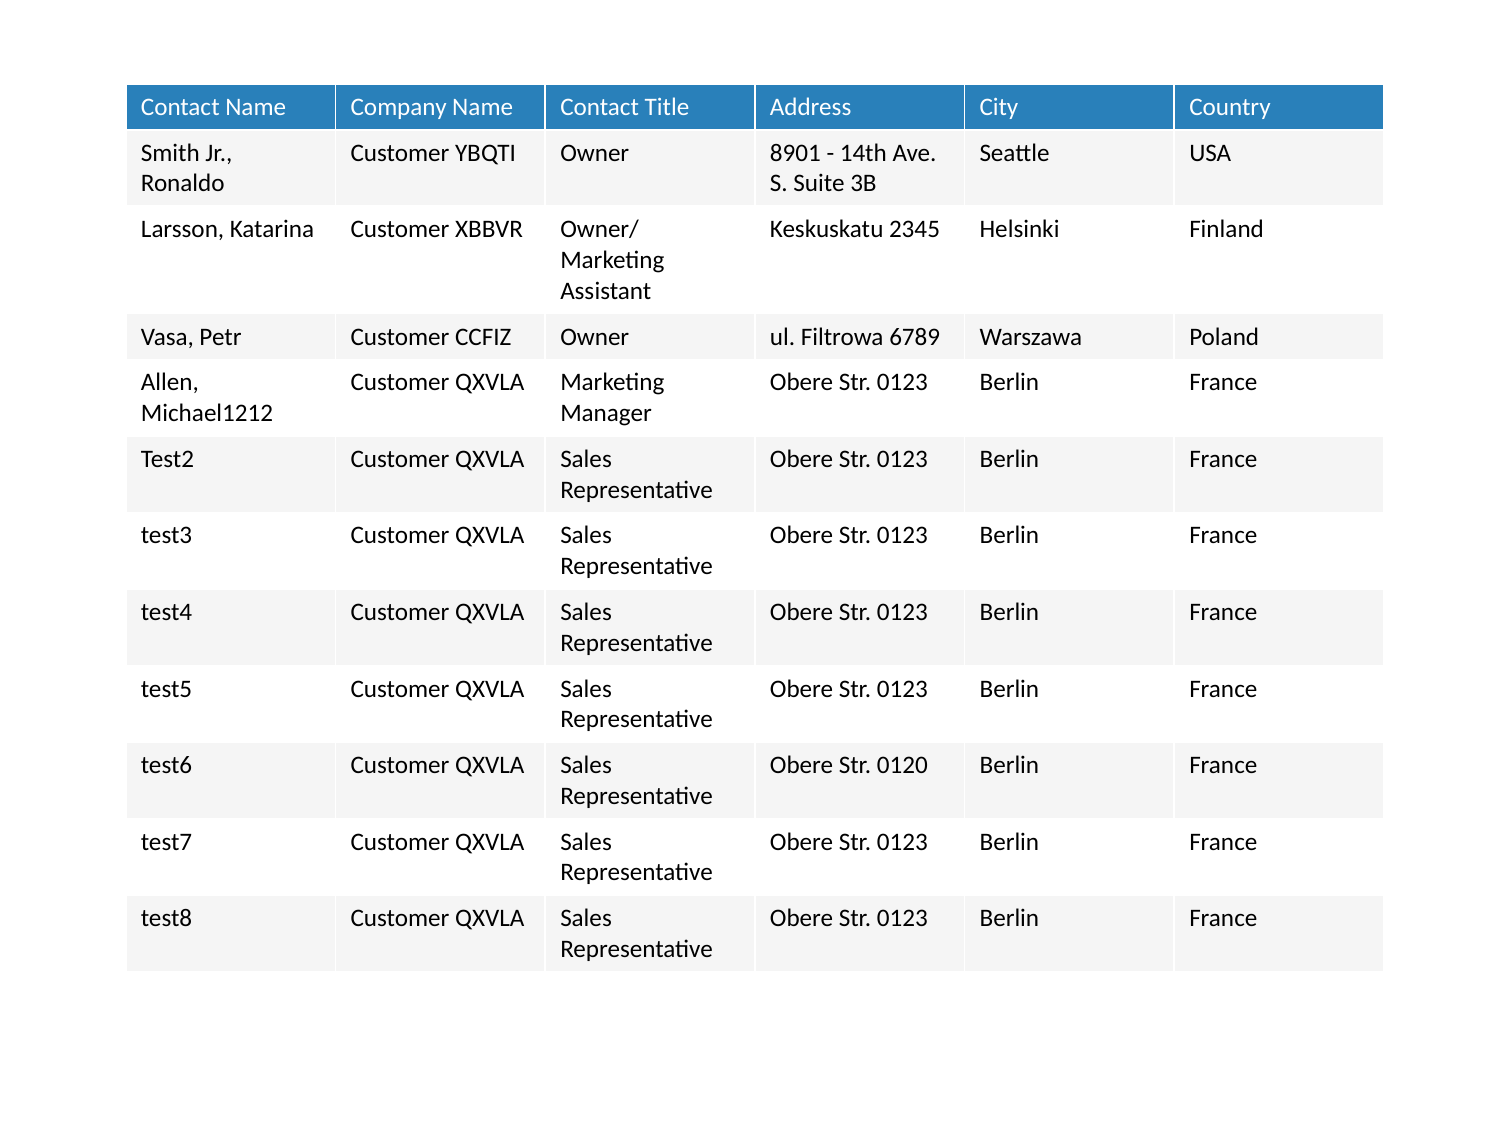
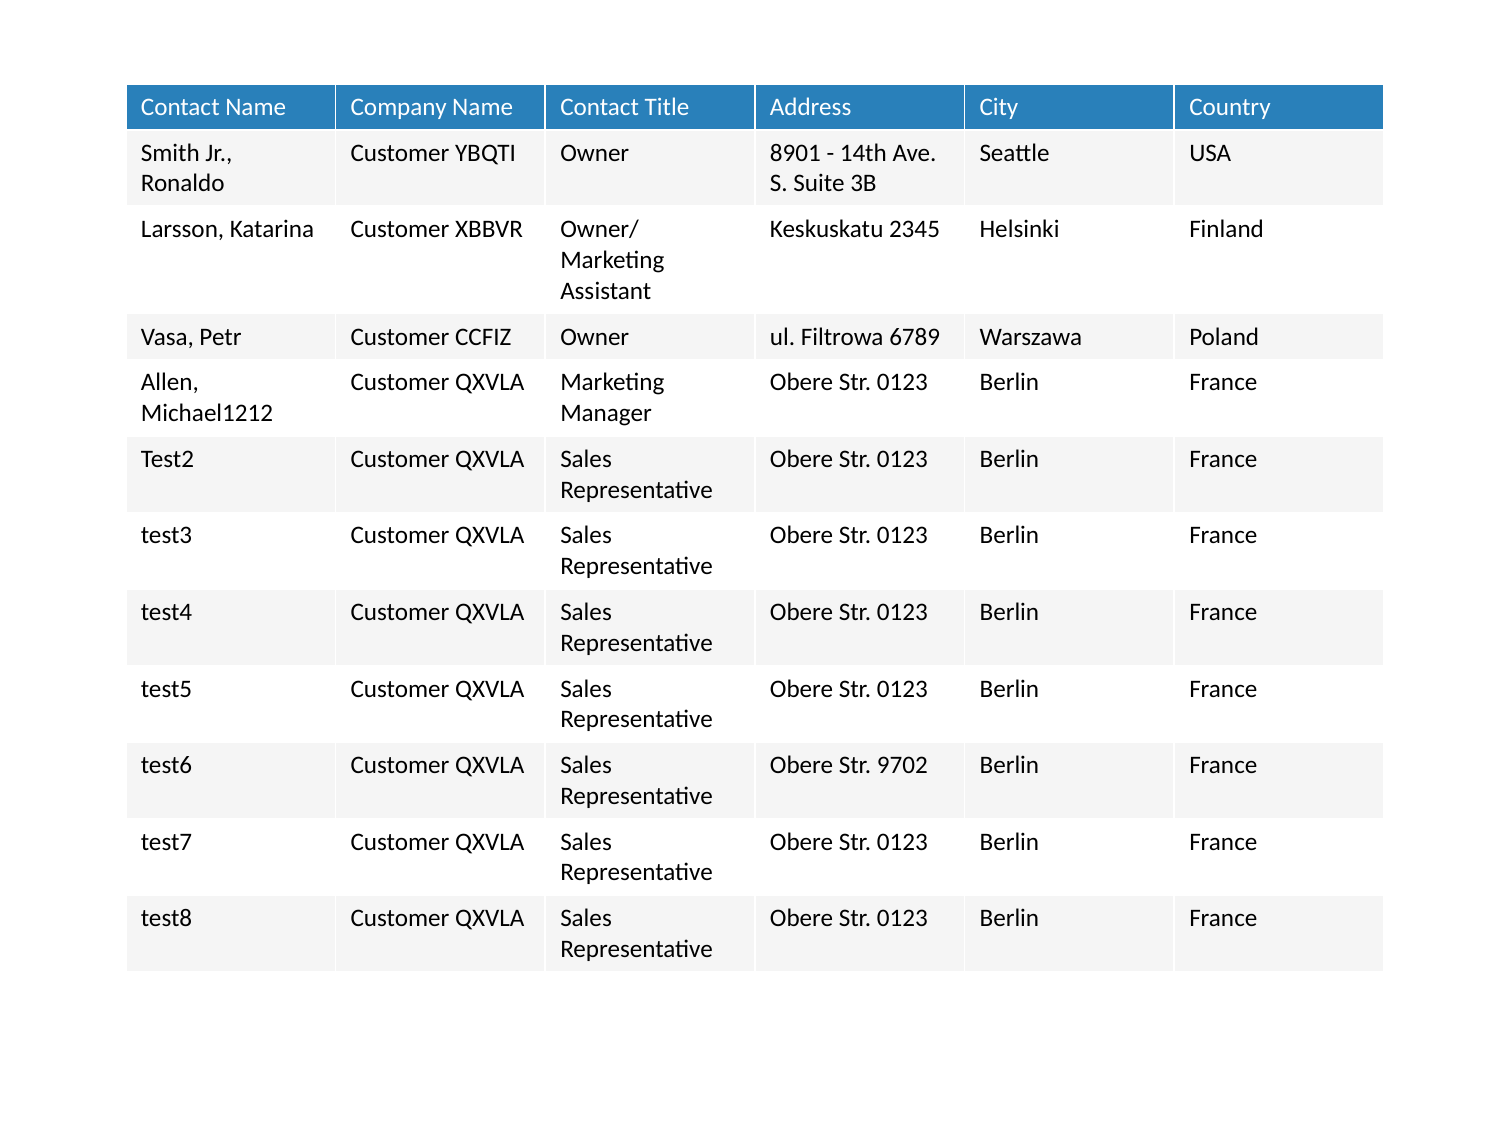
0120: 0120 -> 9702
